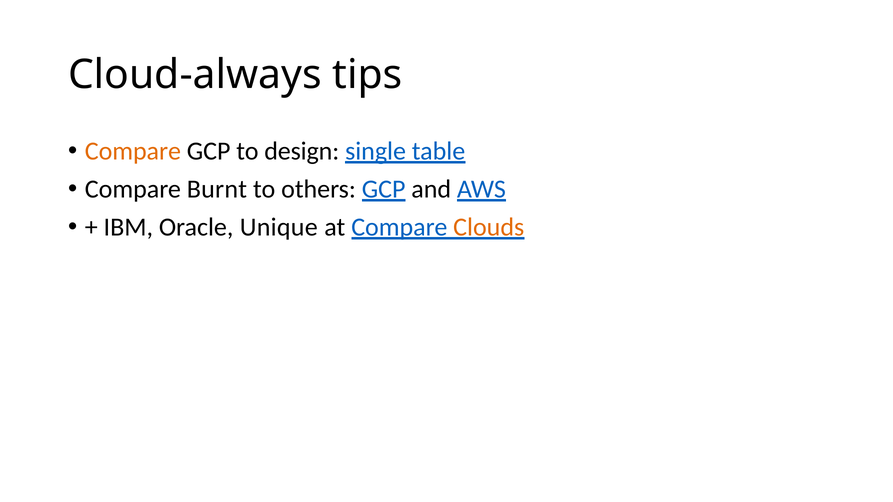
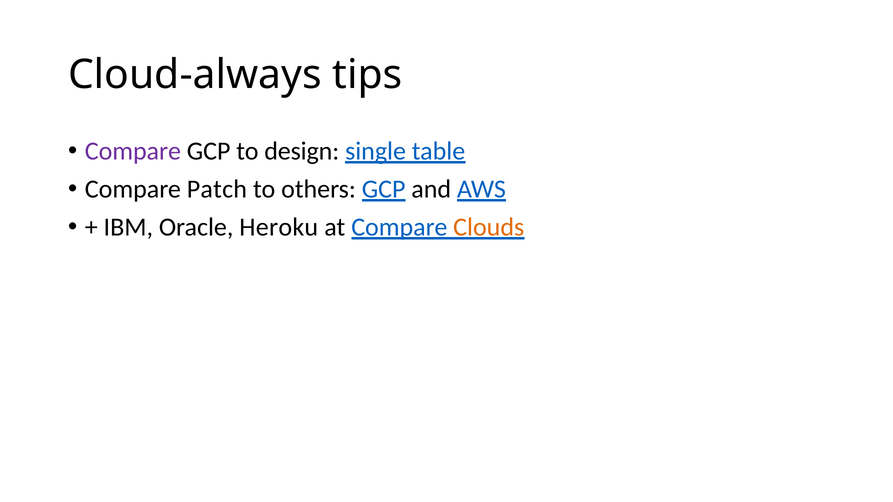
Compare at (133, 151) colour: orange -> purple
Burnt: Burnt -> Patch
Unique: Unique -> Heroku
